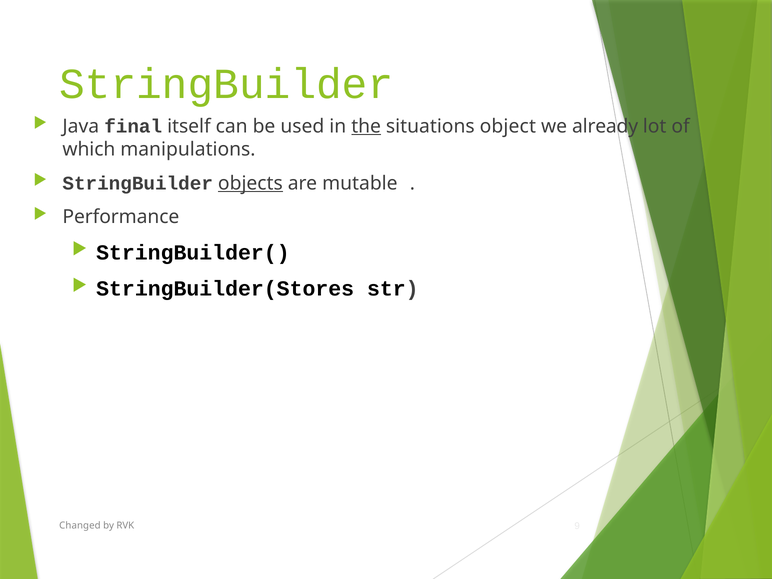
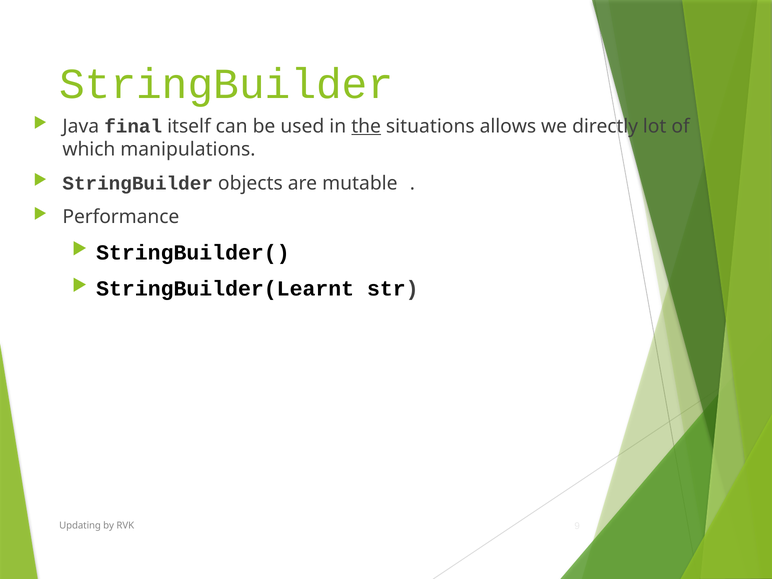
object: object -> allows
already: already -> directly
objects underline: present -> none
StringBuilder(Stores: StringBuilder(Stores -> StringBuilder(Learnt
Changed: Changed -> Updating
